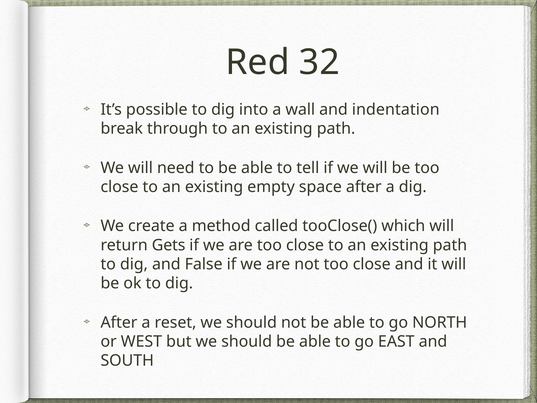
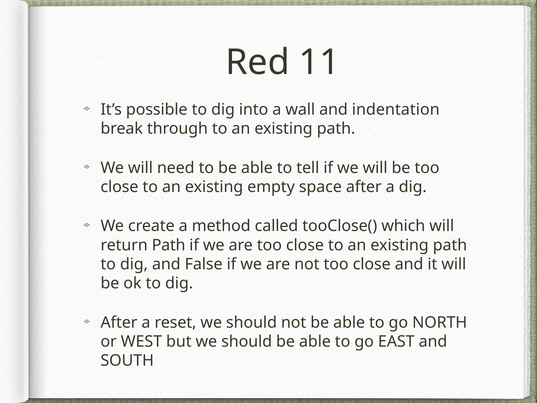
32: 32 -> 11
return Gets: Gets -> Path
